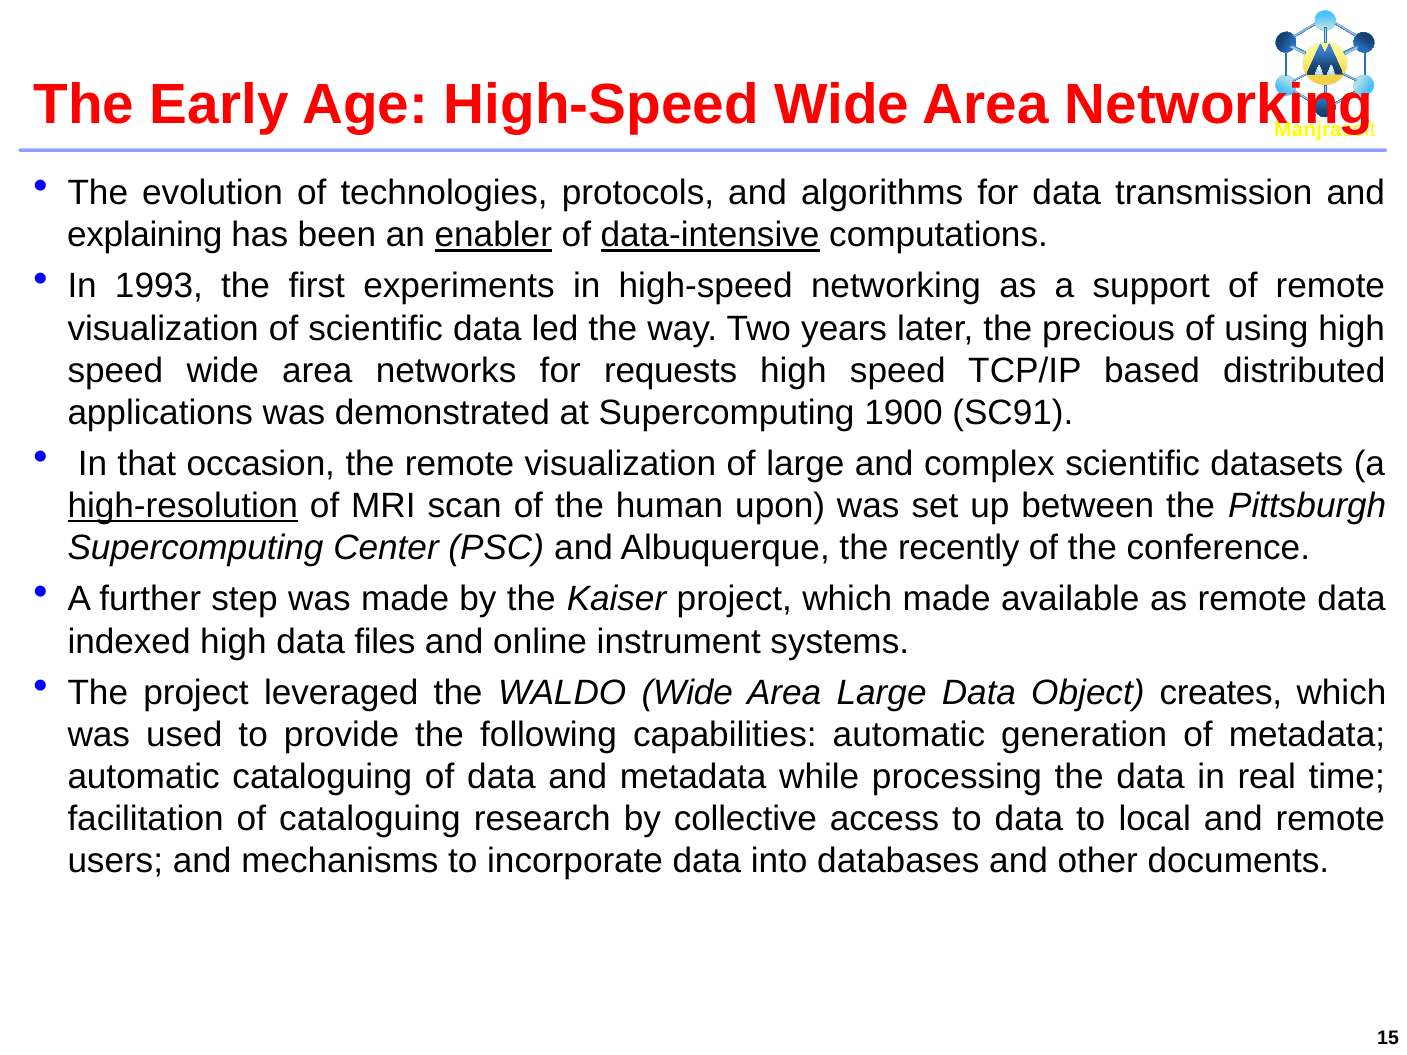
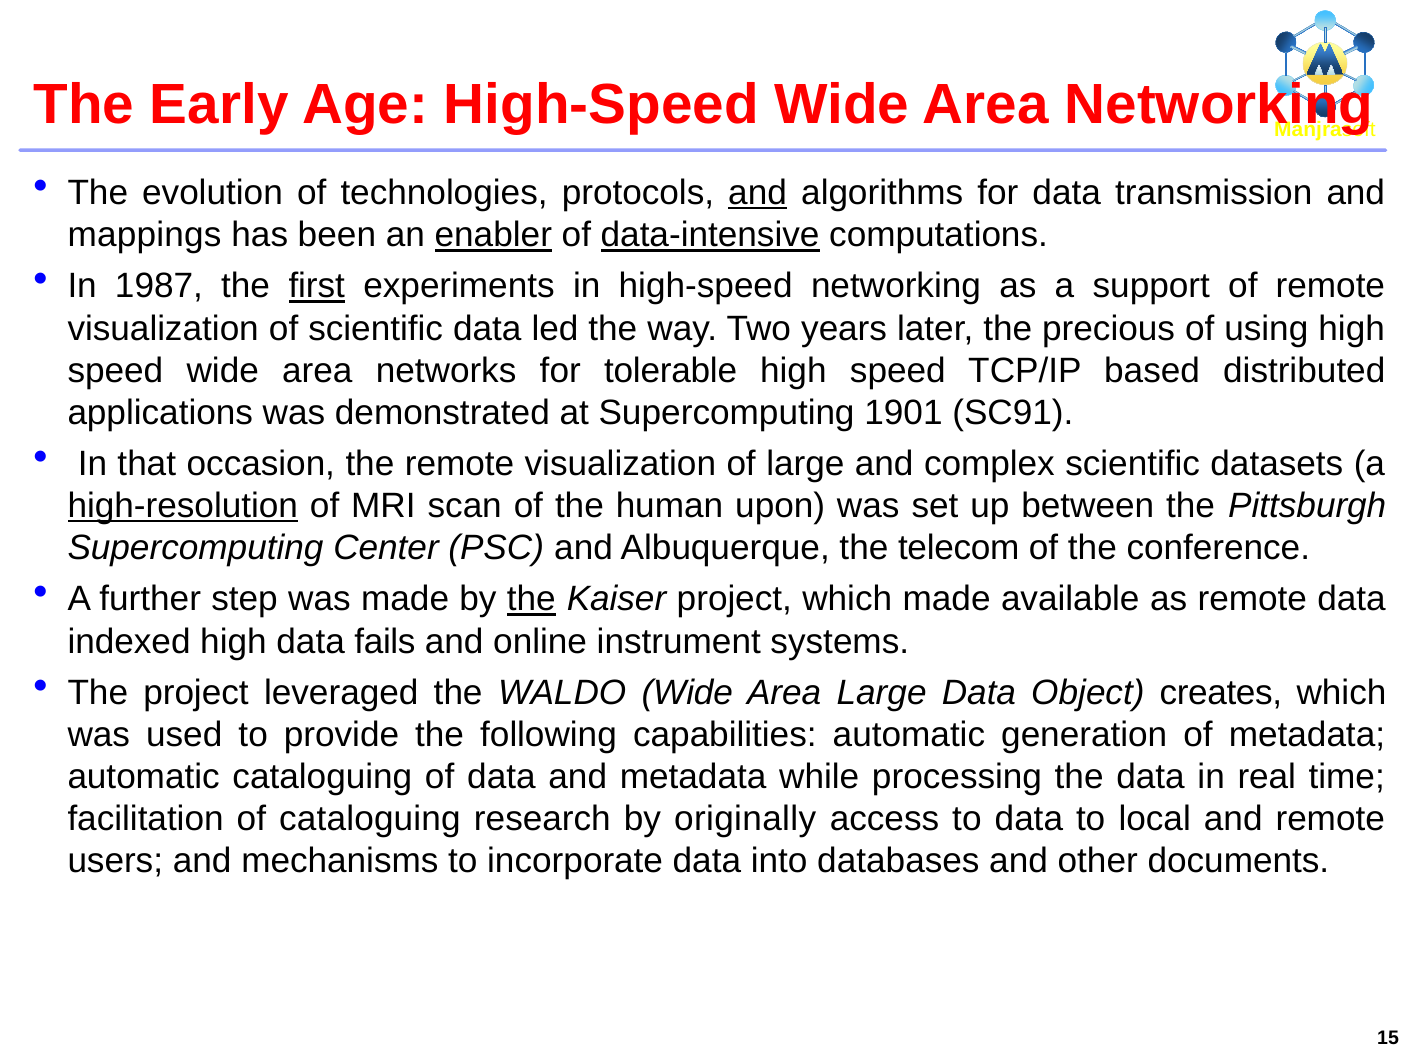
and at (758, 193) underline: none -> present
explaining: explaining -> mappings
1993: 1993 -> 1987
first underline: none -> present
requests: requests -> tolerable
1900: 1900 -> 1901
recently: recently -> telecom
the at (531, 599) underline: none -> present
files: files -> fails
collective: collective -> originally
